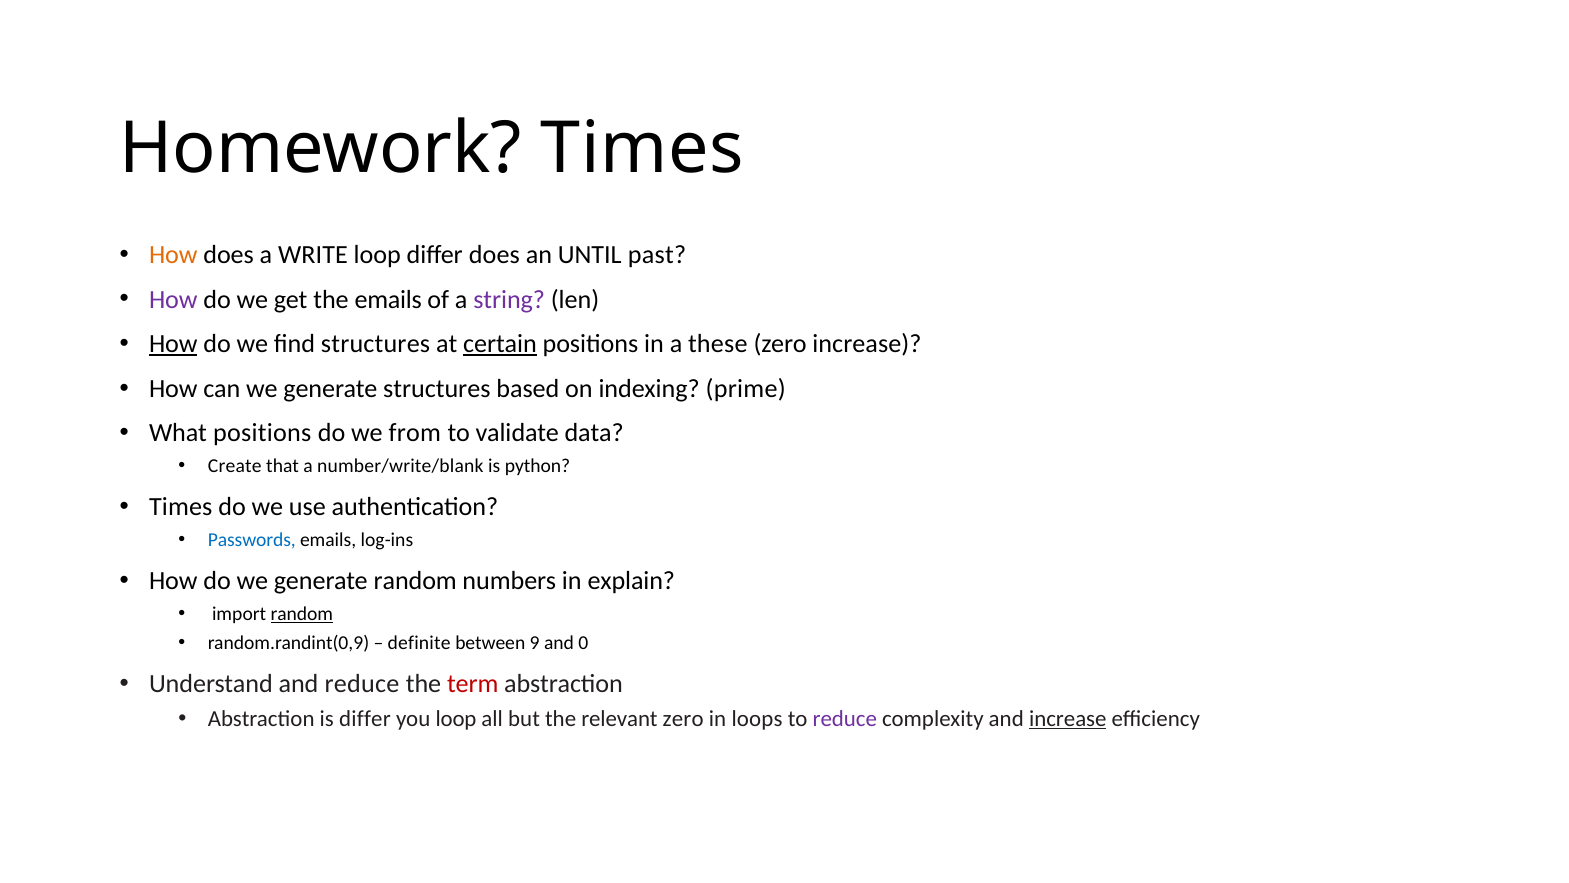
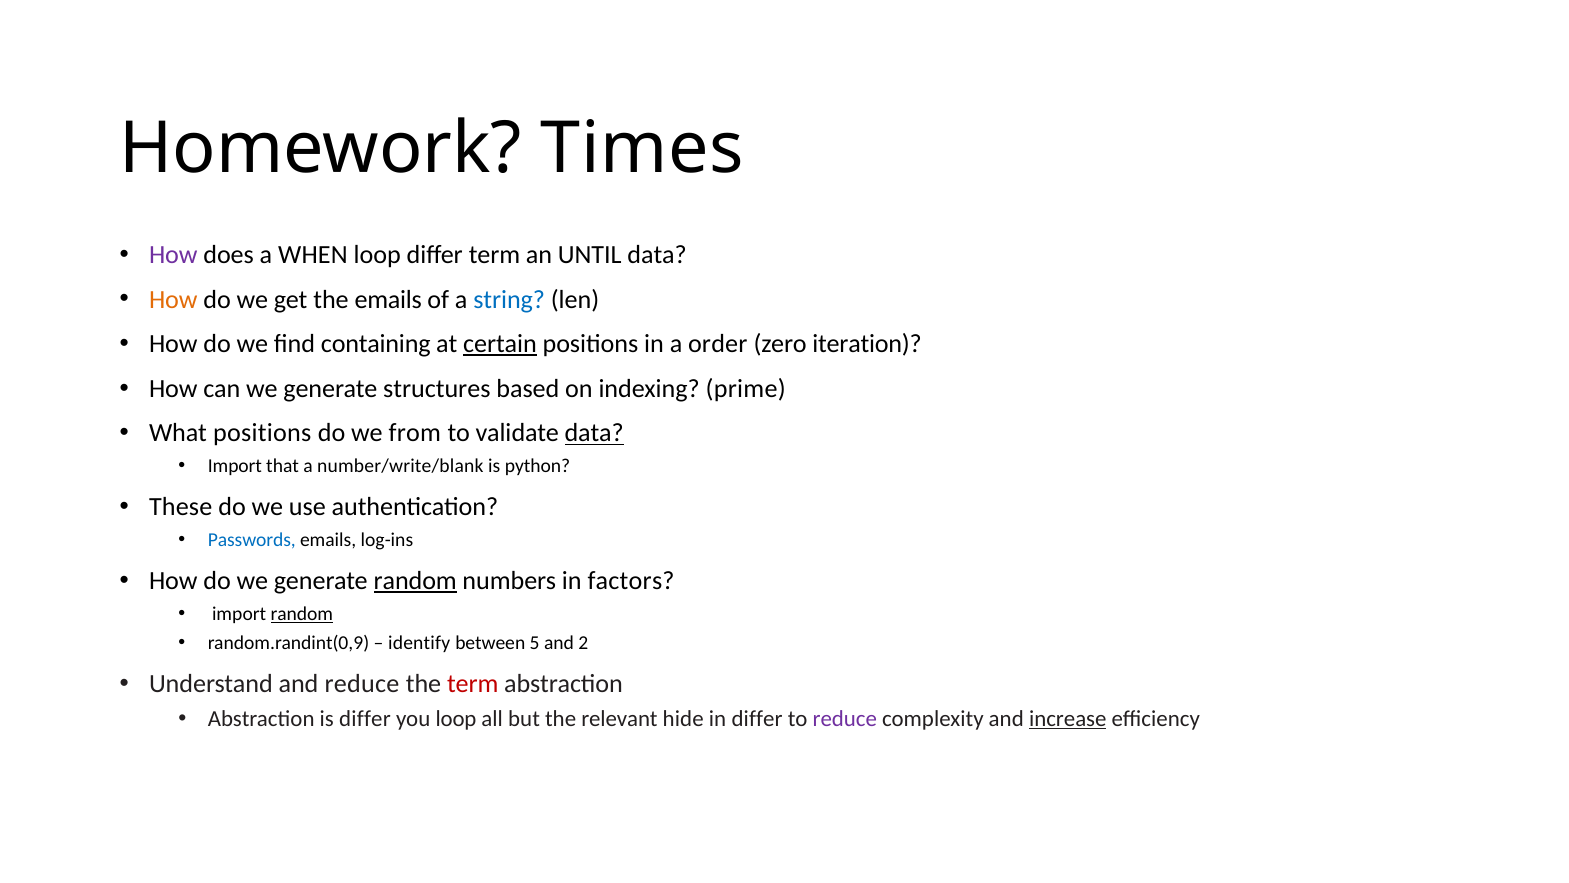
How at (173, 255) colour: orange -> purple
WRITE: WRITE -> WHEN
differ does: does -> term
UNTIL past: past -> data
How at (173, 299) colour: purple -> orange
string colour: purple -> blue
How at (173, 344) underline: present -> none
find structures: structures -> containing
these: these -> order
zero increase: increase -> iteration
data at (594, 433) underline: none -> present
Create at (235, 466): Create -> Import
Times at (181, 507): Times -> These
random at (415, 581) underline: none -> present
explain: explain -> factors
definite: definite -> identify
9: 9 -> 5
0: 0 -> 2
relevant zero: zero -> hide
in loops: loops -> differ
